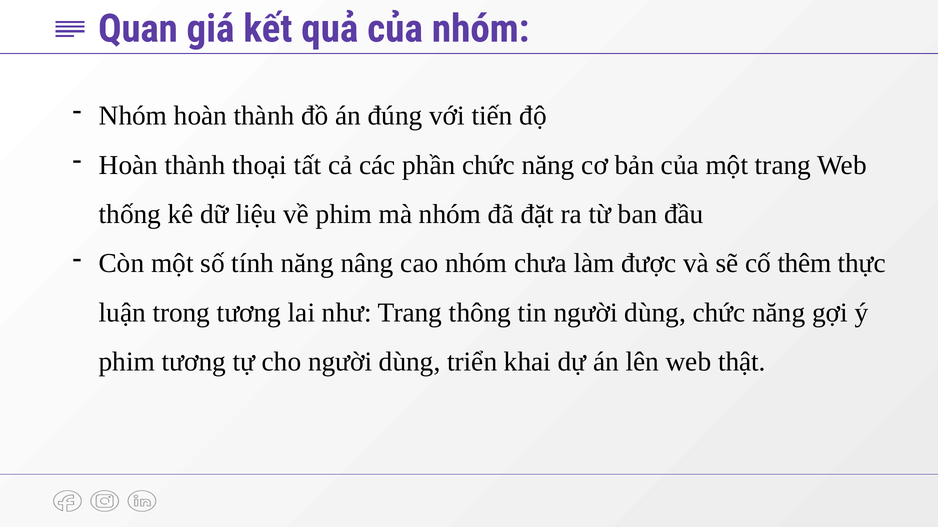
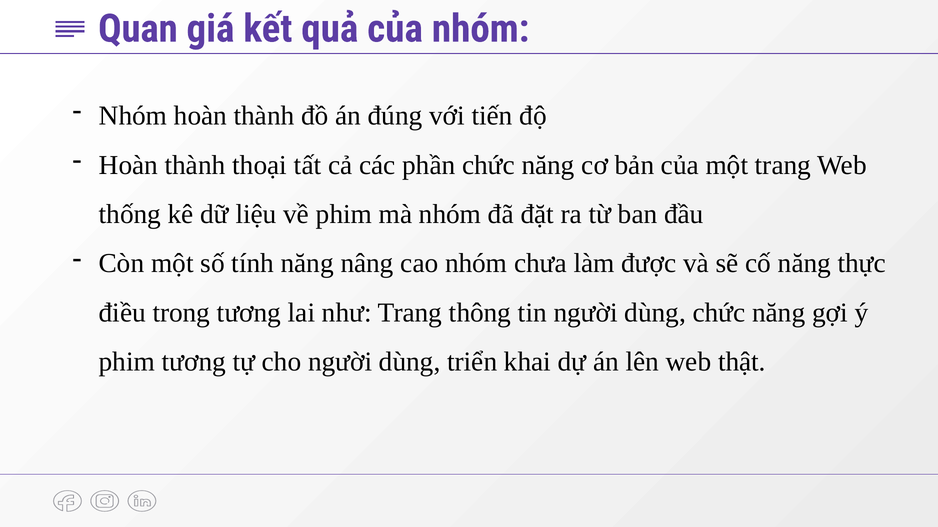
cố thêm: thêm -> năng
luận: luận -> điều
